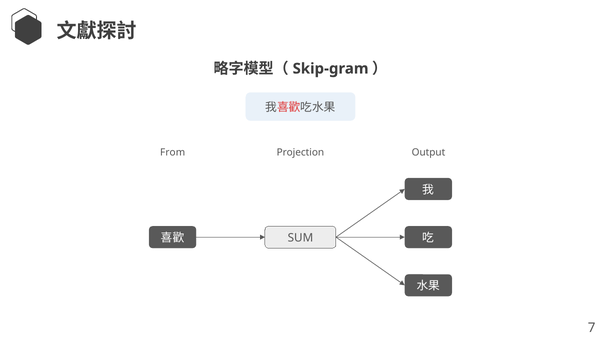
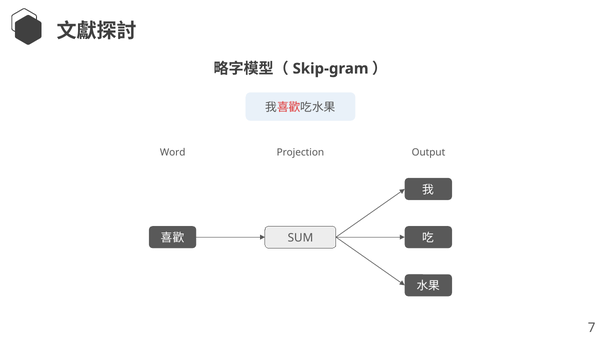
From: From -> Word
